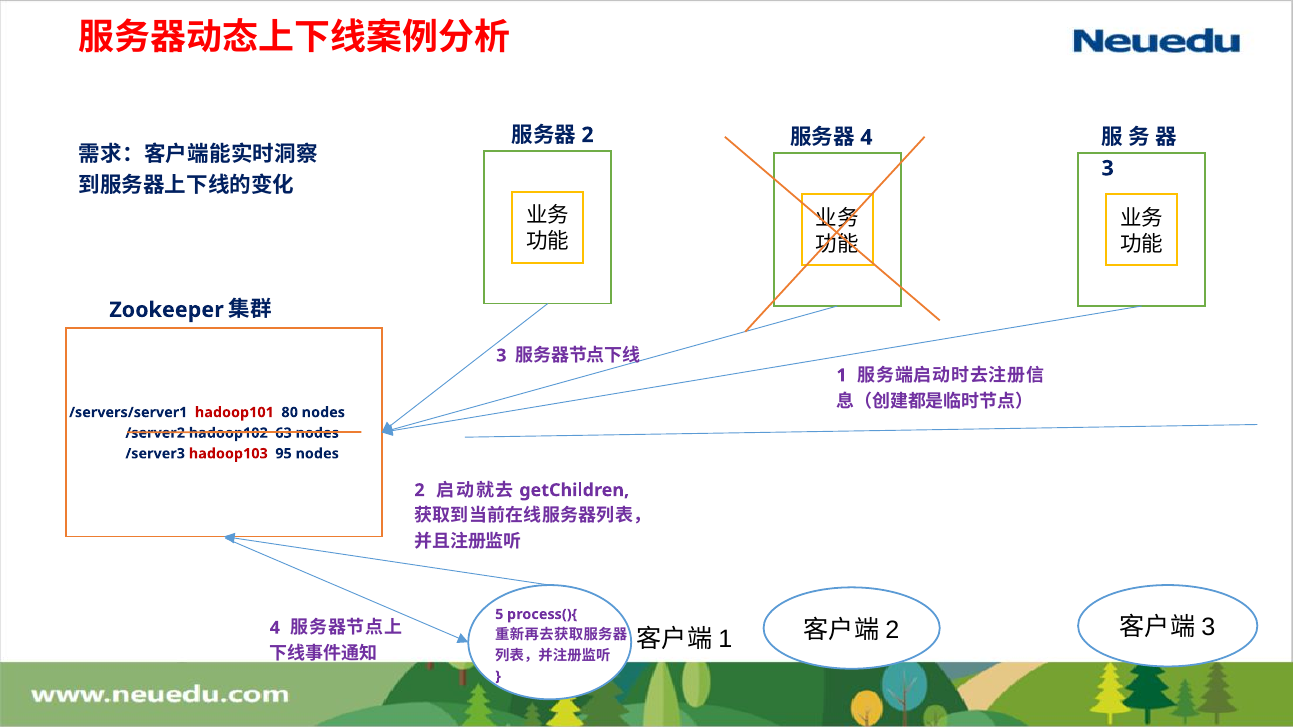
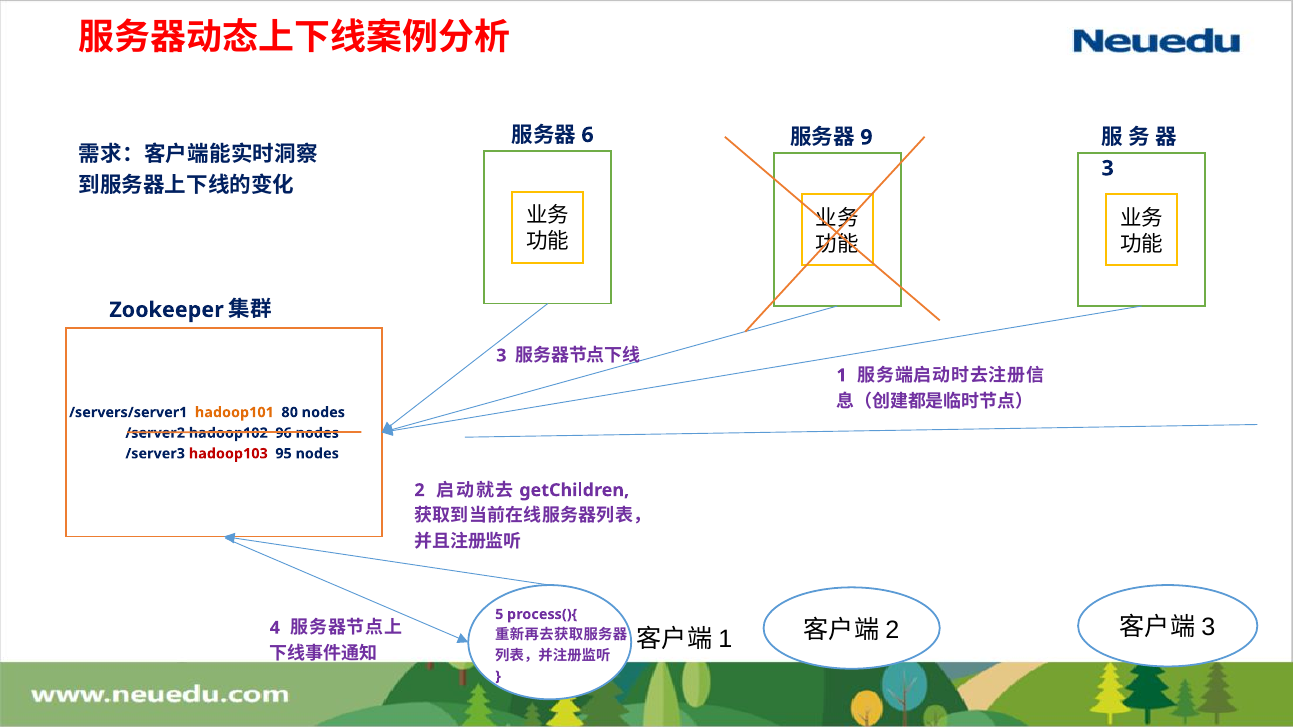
2 at (588, 135): 2 -> 6
4 at (866, 137): 4 -> 9
hadoop101 colour: red -> orange
63: 63 -> 96
